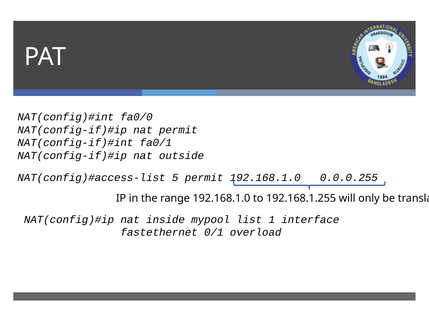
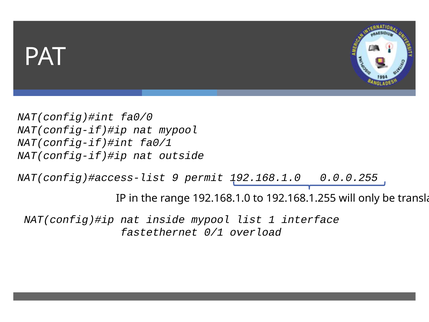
nat permit: permit -> mypool
5: 5 -> 9
